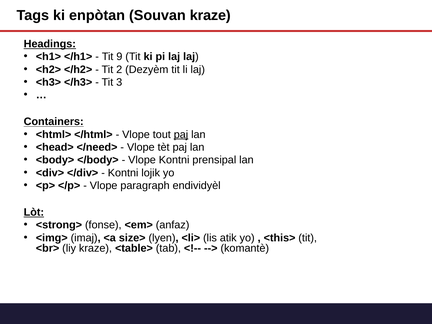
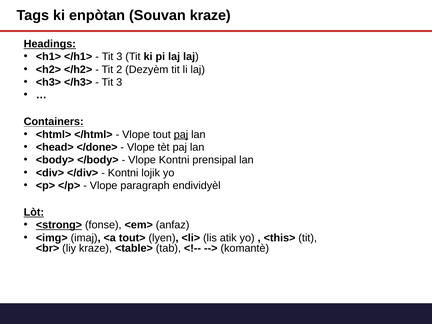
9 at (119, 57): 9 -> 3
</need>: </need> -> </done>
<strong> underline: none -> present
size>: size> -> tout>
